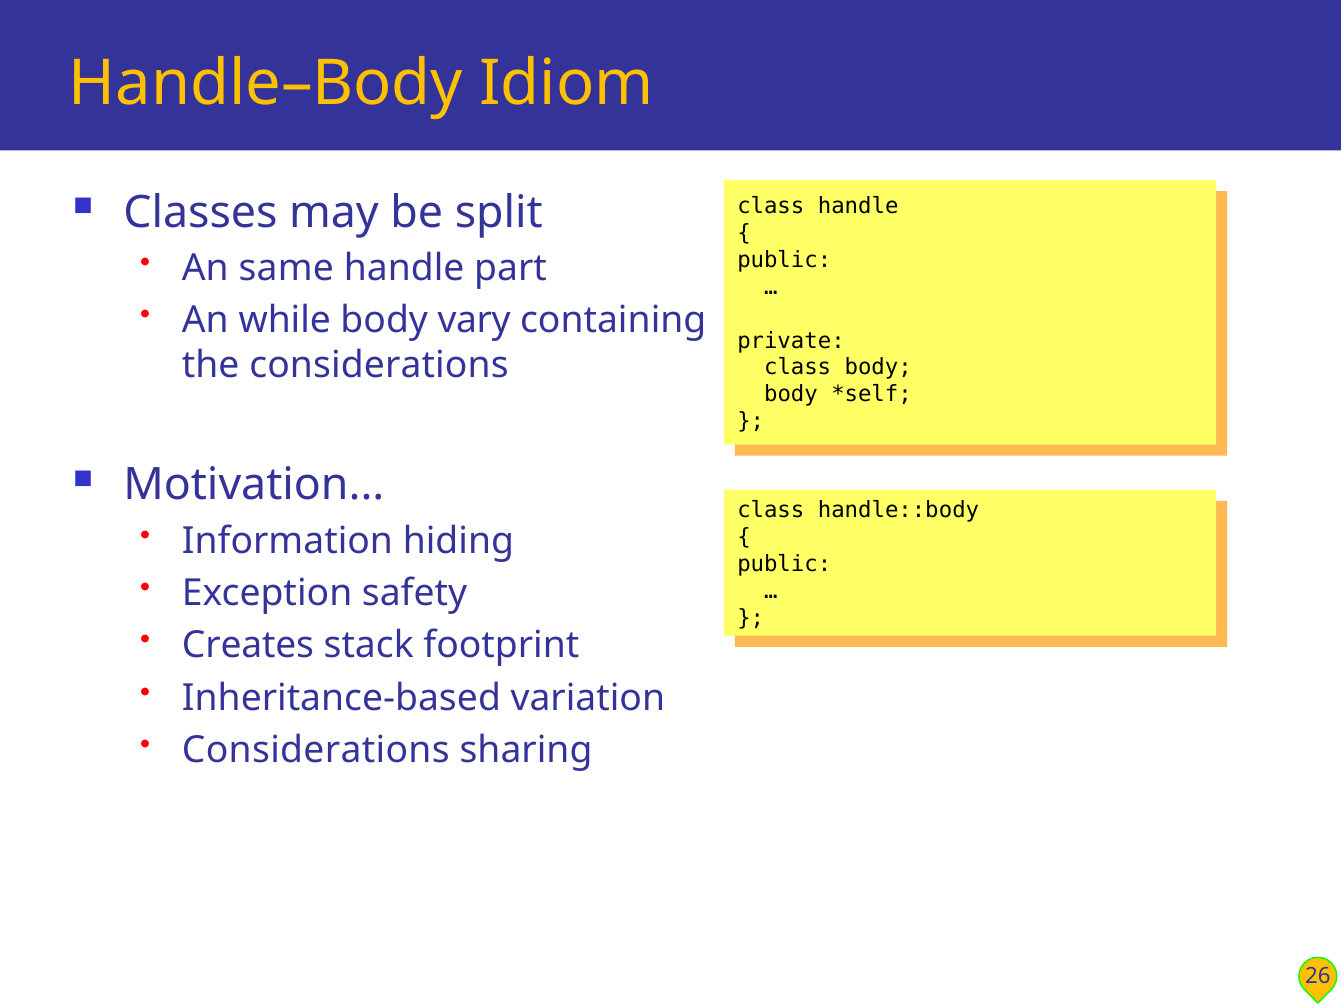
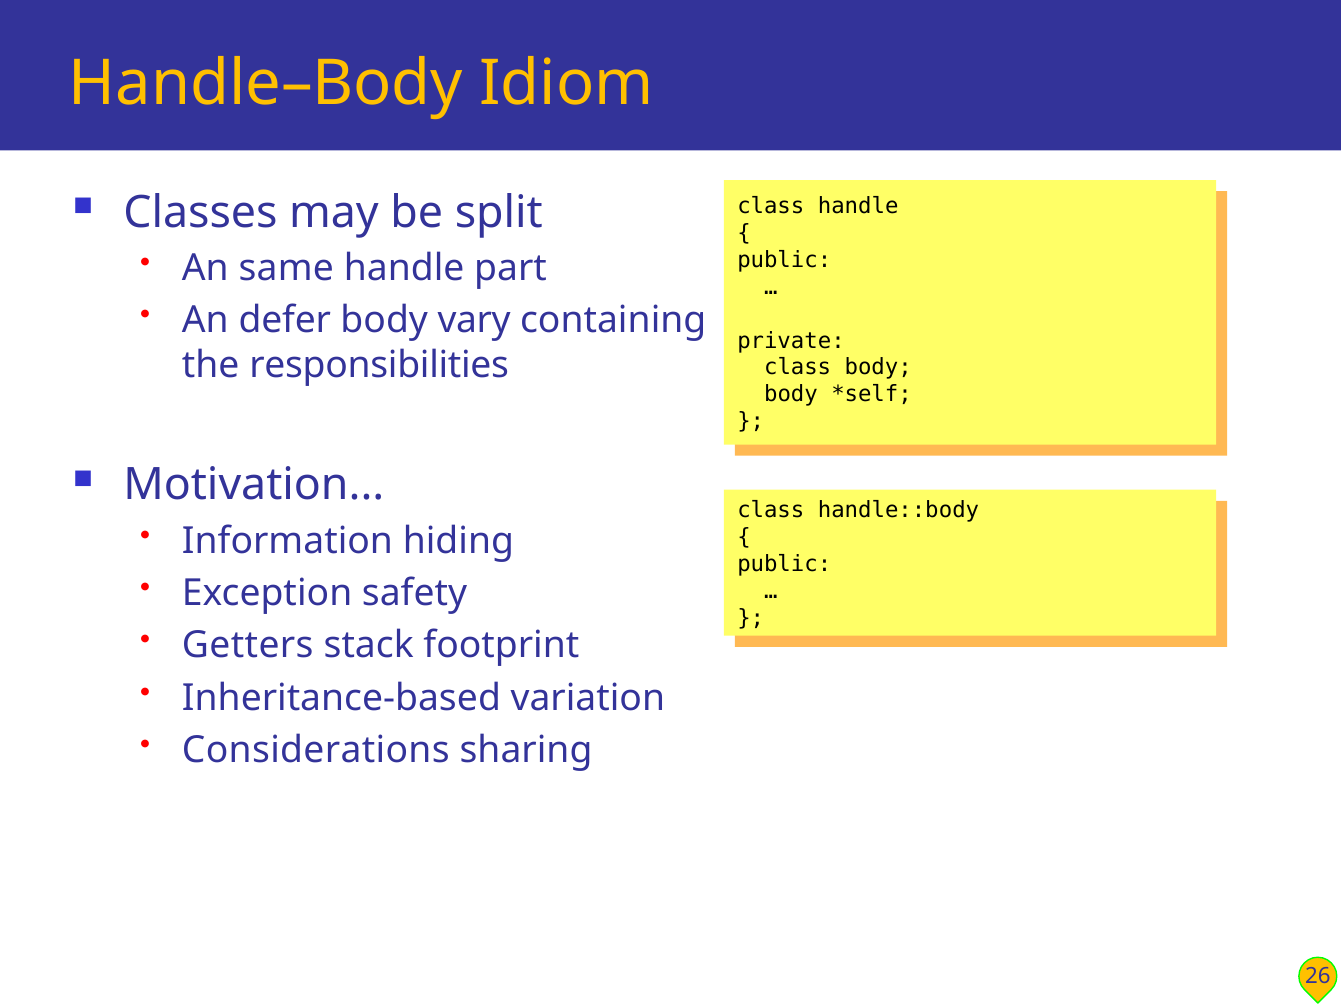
while: while -> defer
the considerations: considerations -> responsibilities
Creates: Creates -> Getters
